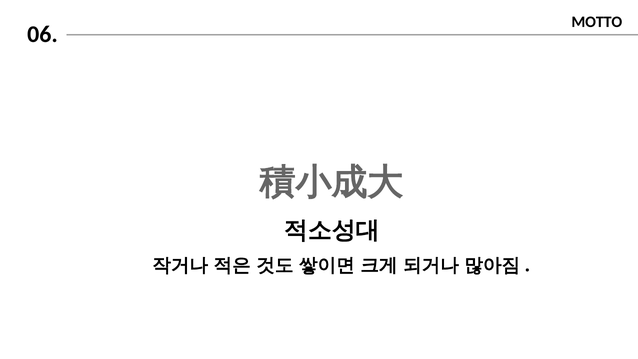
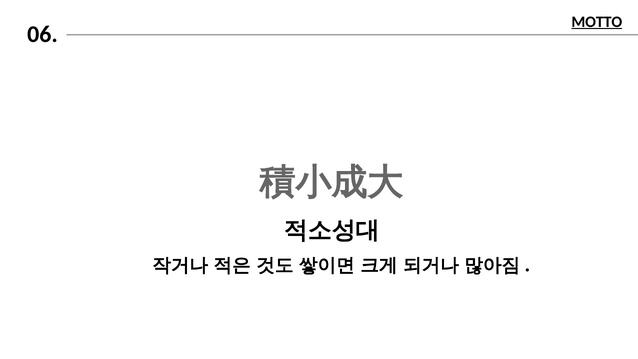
MOTTO underline: none -> present
